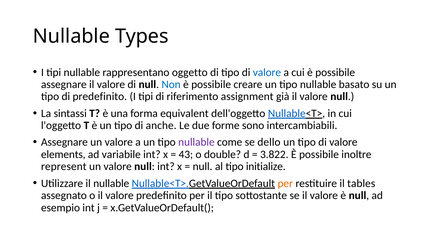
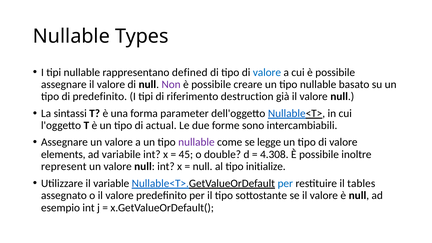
oggetto: oggetto -> defined
Non colour: blue -> purple
assignment: assignment -> destruction
equivalent: equivalent -> parameter
anche: anche -> actual
dello: dello -> legge
43: 43 -> 45
3.822: 3.822 -> 4.308
il nullable: nullable -> variable
per at (285, 183) colour: orange -> blue
